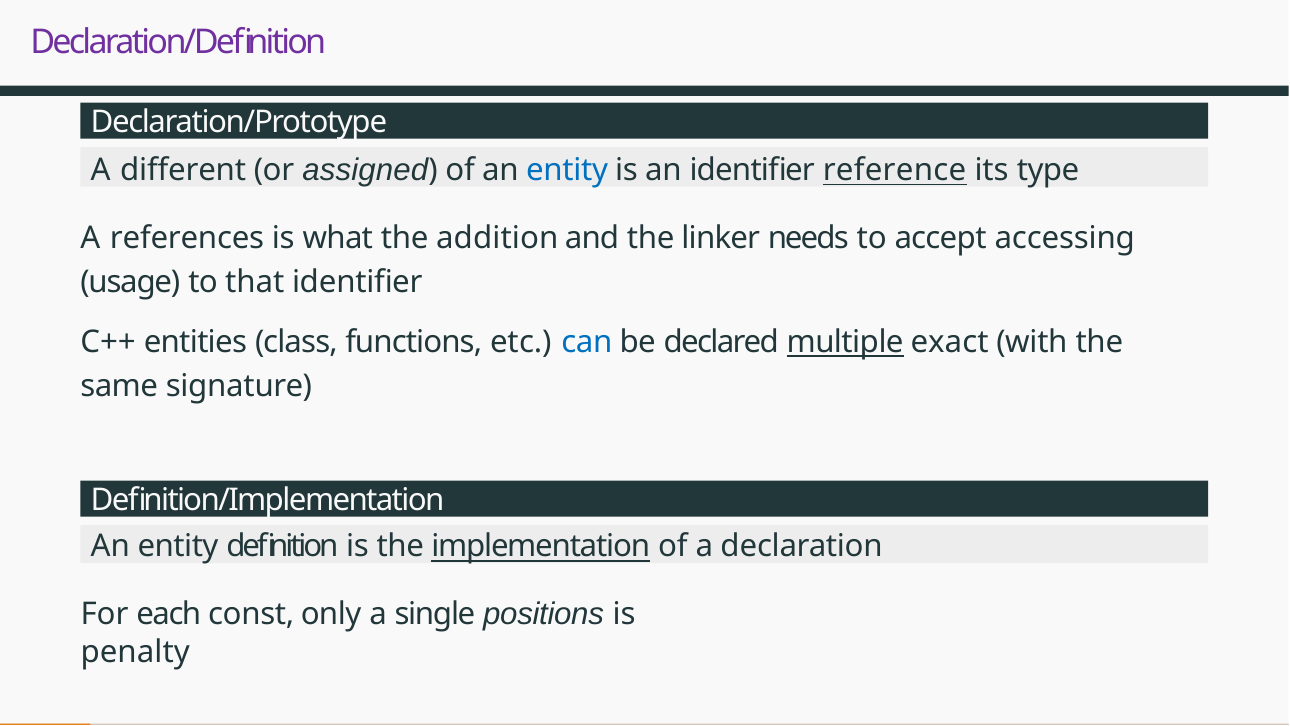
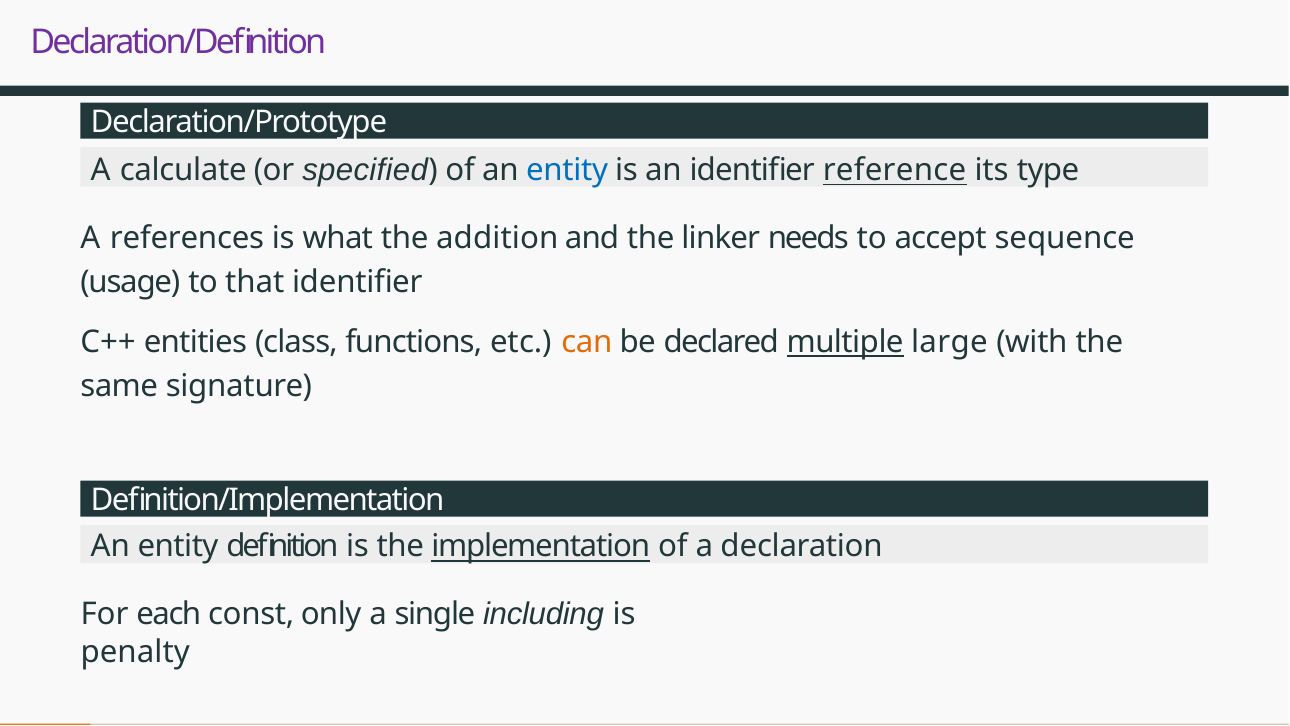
different: different -> calculate
assigned: assigned -> specified
accessing: accessing -> sequence
can colour: blue -> orange
exact: exact -> large
positions: positions -> including
